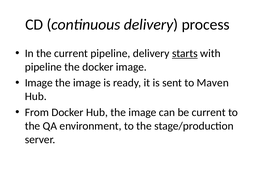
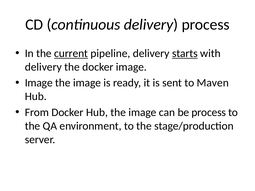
current at (71, 53) underline: none -> present
pipeline at (43, 67): pipeline -> delivery
be current: current -> process
